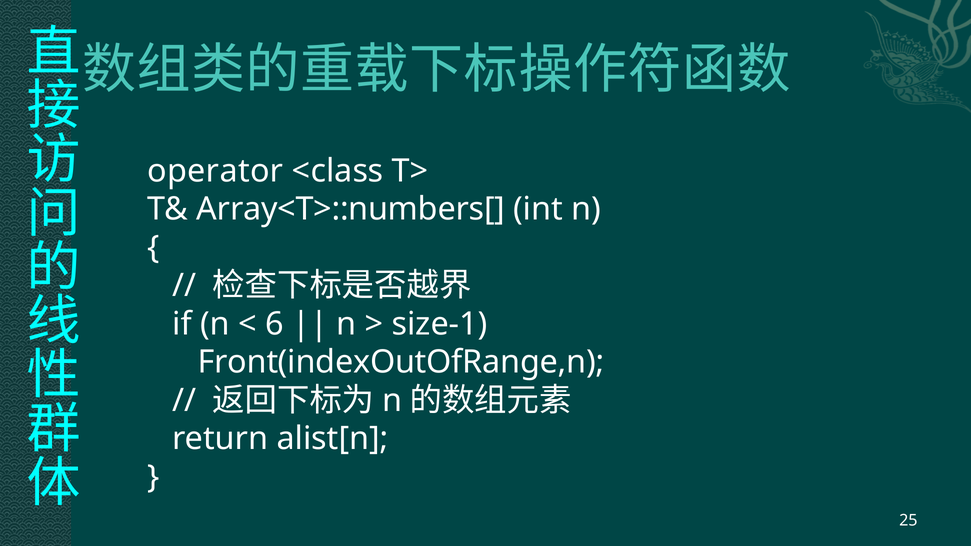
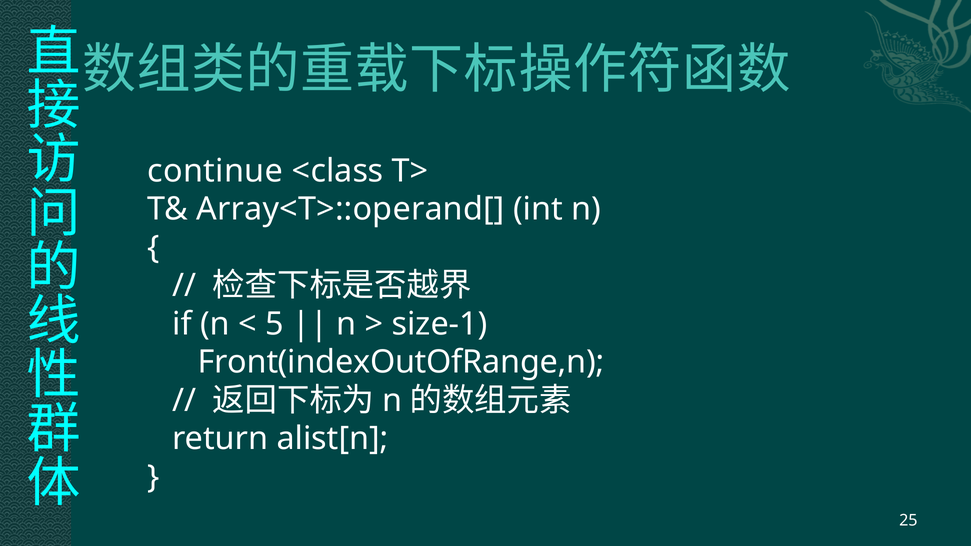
operator: operator -> continue
Array<T>::numbers[: Array<T>::numbers[ -> Array<T>::operand[
6: 6 -> 5
